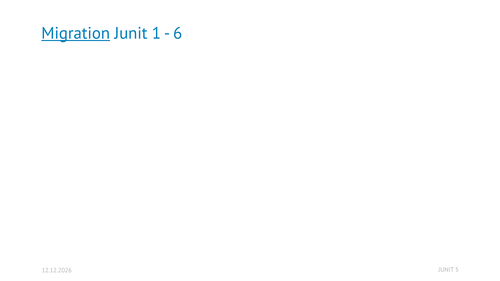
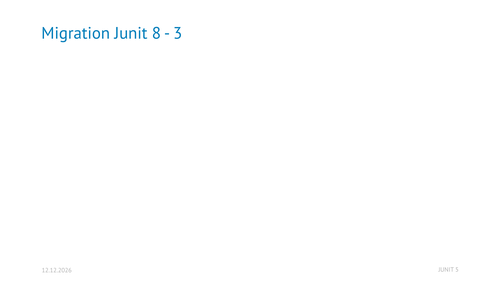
Migration underline: present -> none
1: 1 -> 8
6: 6 -> 3
